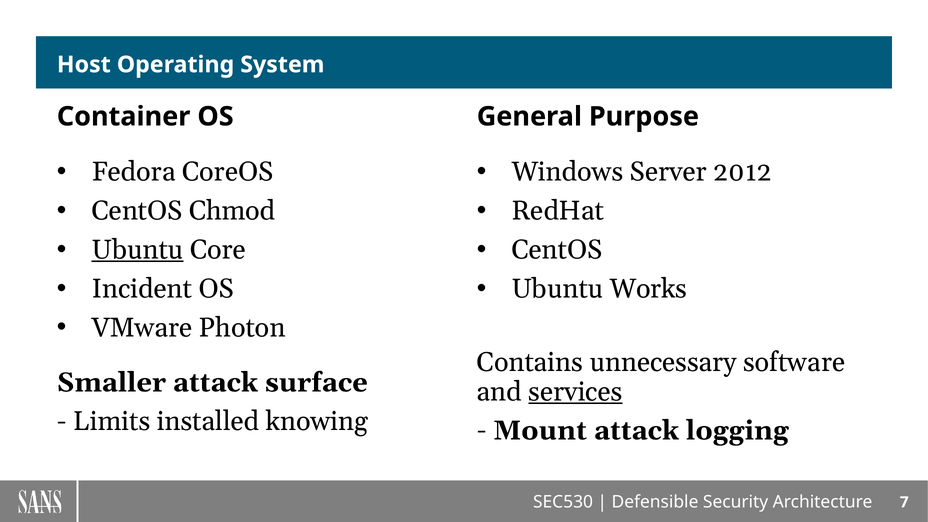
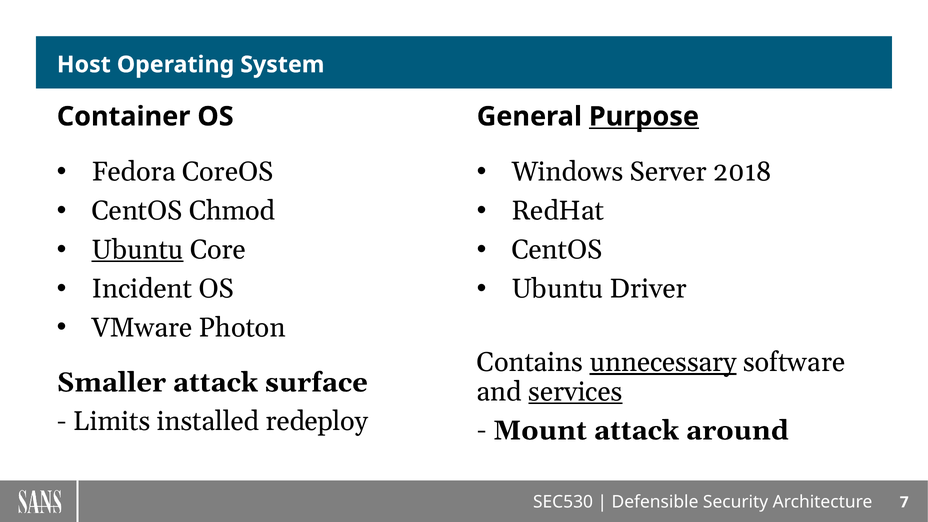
Purpose underline: none -> present
2012: 2012 -> 2018
Works: Works -> Driver
unnecessary underline: none -> present
knowing: knowing -> redeploy
logging: logging -> around
